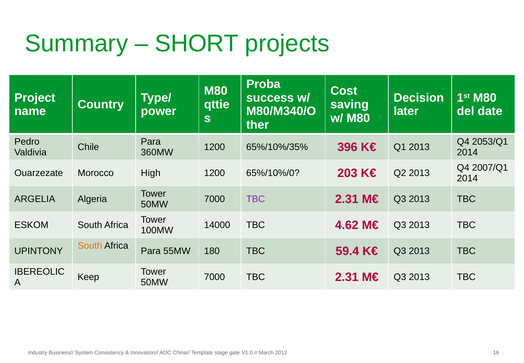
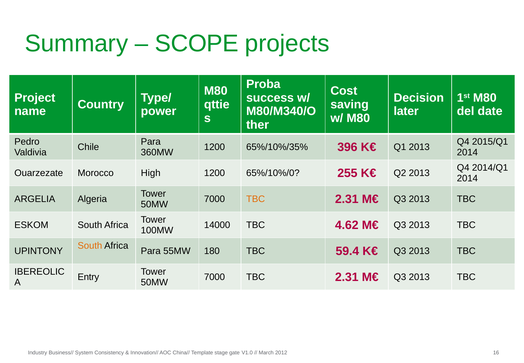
SHORT: SHORT -> SCOPE
2053/Q1: 2053/Q1 -> 2015/Q1
2007/Q1: 2007/Q1 -> 2014/Q1
203: 203 -> 255
TBC at (256, 199) colour: purple -> orange
Keep: Keep -> Entry
